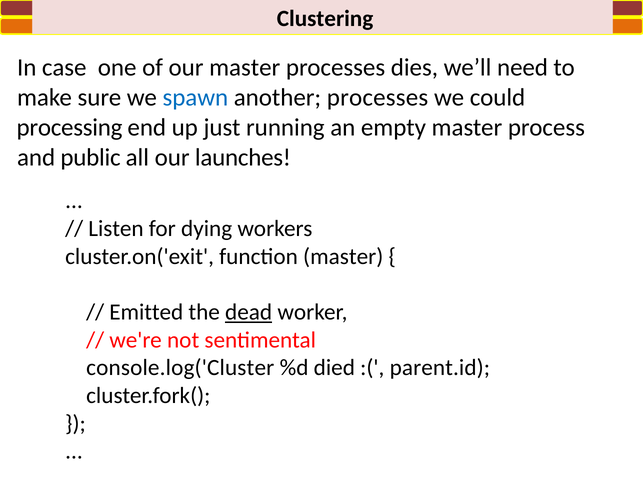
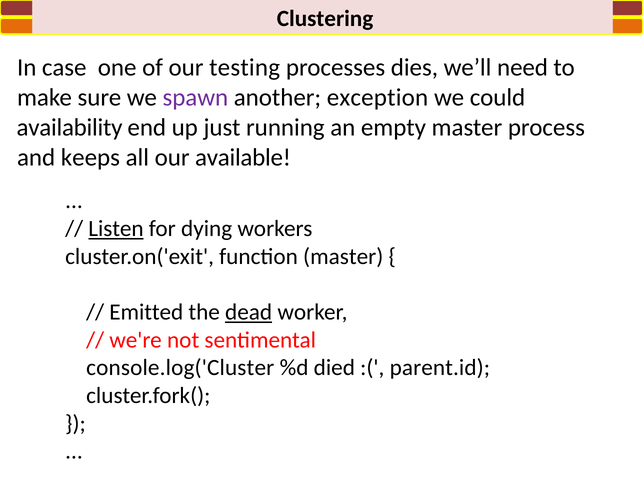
our master: master -> testing
spawn colour: blue -> purple
another processes: processes -> exception
processing: processing -> availability
public: public -> keeps
launches: launches -> available
Listen underline: none -> present
